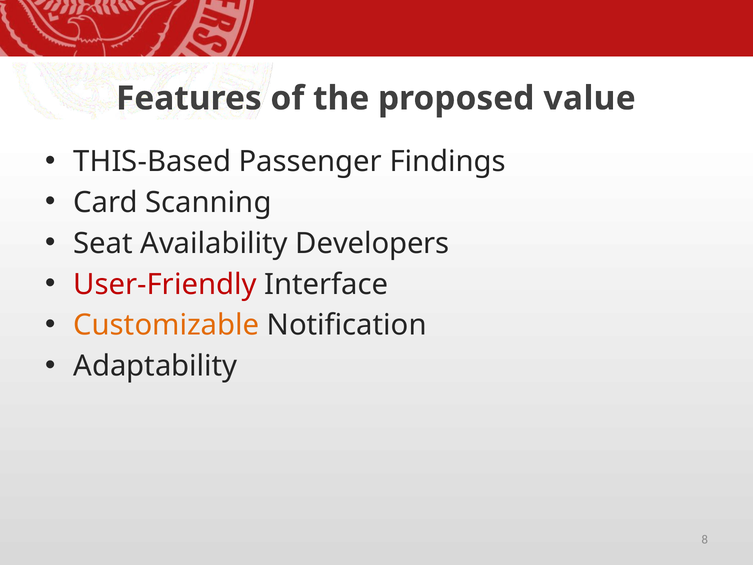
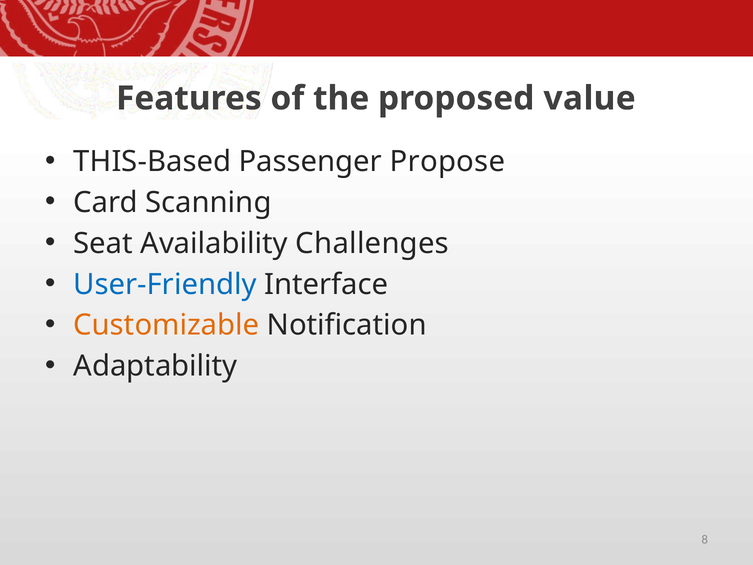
Findings: Findings -> Propose
Developers: Developers -> Challenges
User-Friendly colour: red -> blue
